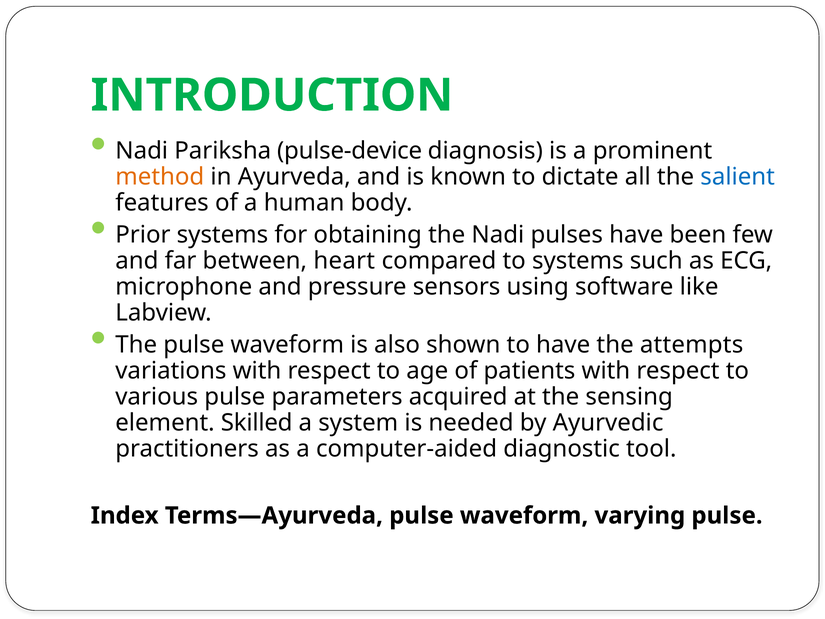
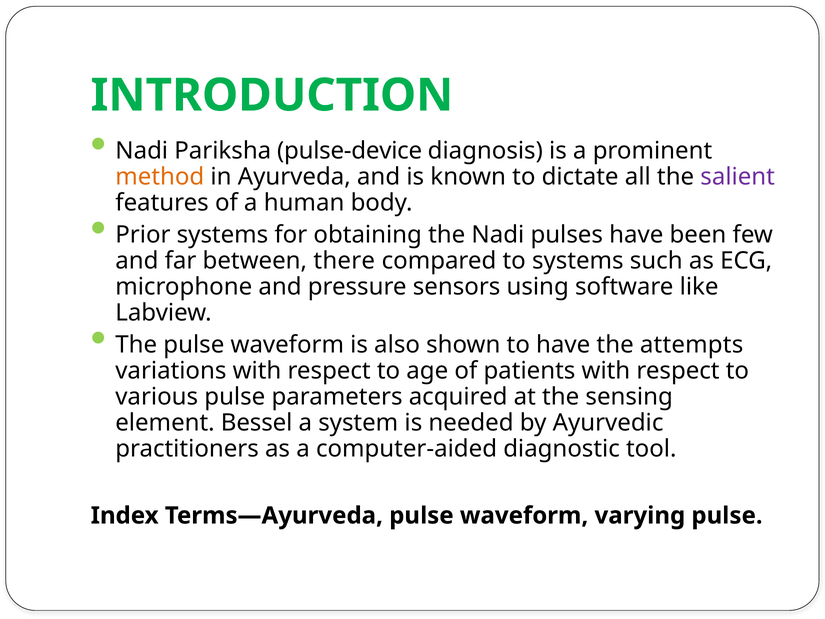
salient colour: blue -> purple
heart: heart -> there
Skilled: Skilled -> Bessel
